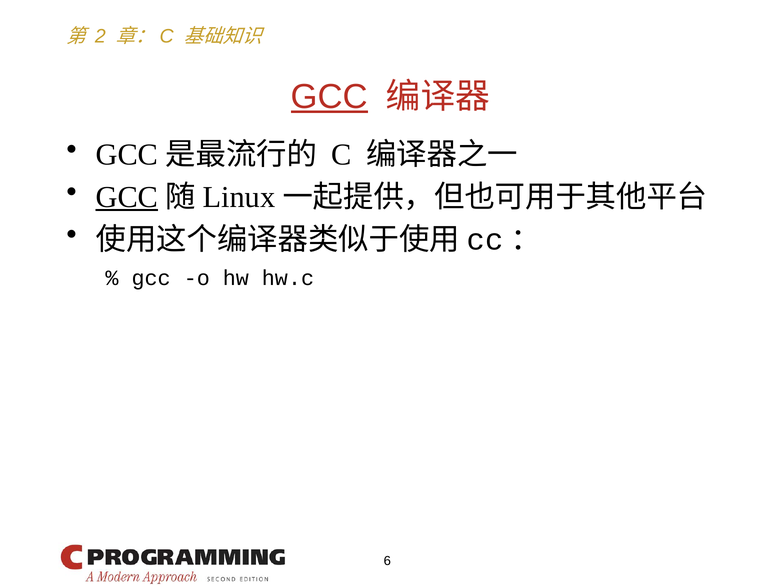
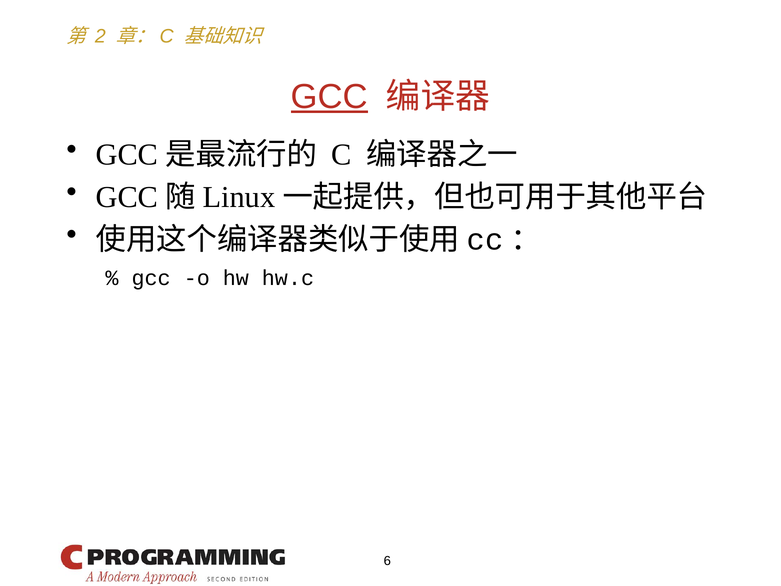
GCC at (127, 197) underline: present -> none
